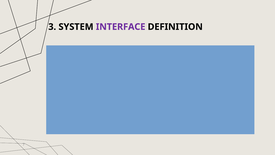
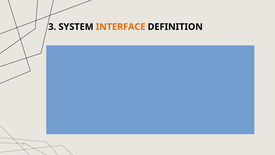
INTERFACE colour: purple -> orange
